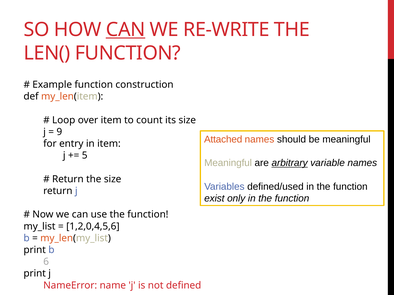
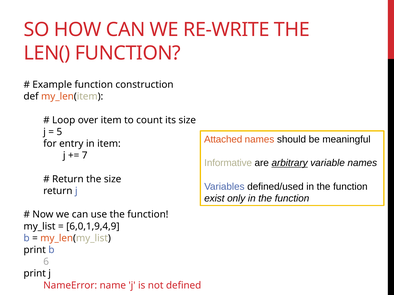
CAN at (126, 30) underline: present -> none
9: 9 -> 5
5: 5 -> 7
Meaningful at (228, 163): Meaningful -> Informative
1,2,0,4,5,6: 1,2,0,4,5,6 -> 6,0,1,9,4,9
